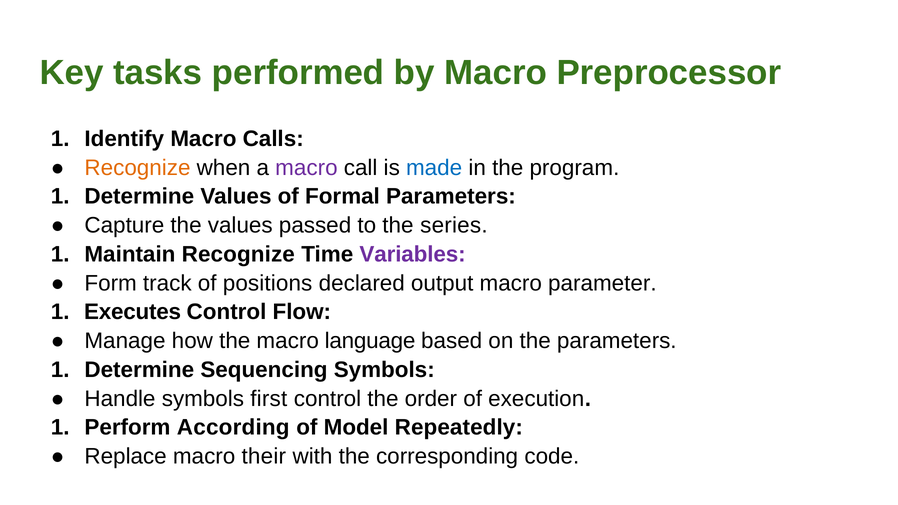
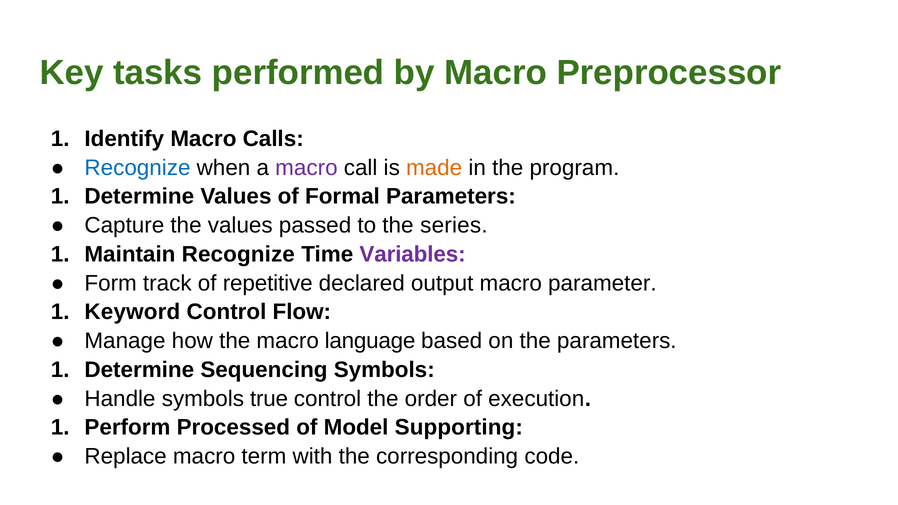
Recognize at (137, 168) colour: orange -> blue
made colour: blue -> orange
positions: positions -> repetitive
Executes: Executes -> Keyword
first: first -> true
According: According -> Processed
Repeatedly: Repeatedly -> Supporting
their: their -> term
